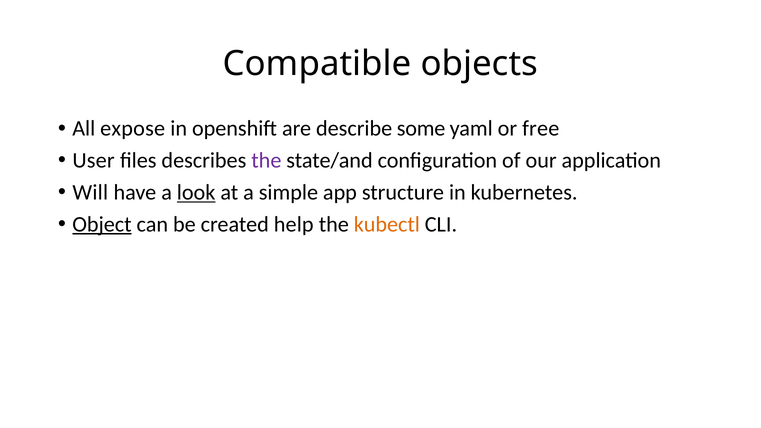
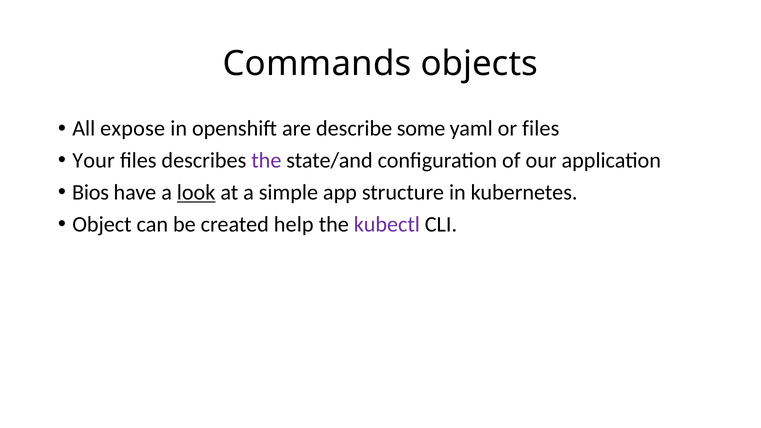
Compatible: Compatible -> Commands
or free: free -> files
User: User -> Your
Will: Will -> Bios
Object underline: present -> none
kubectl colour: orange -> purple
